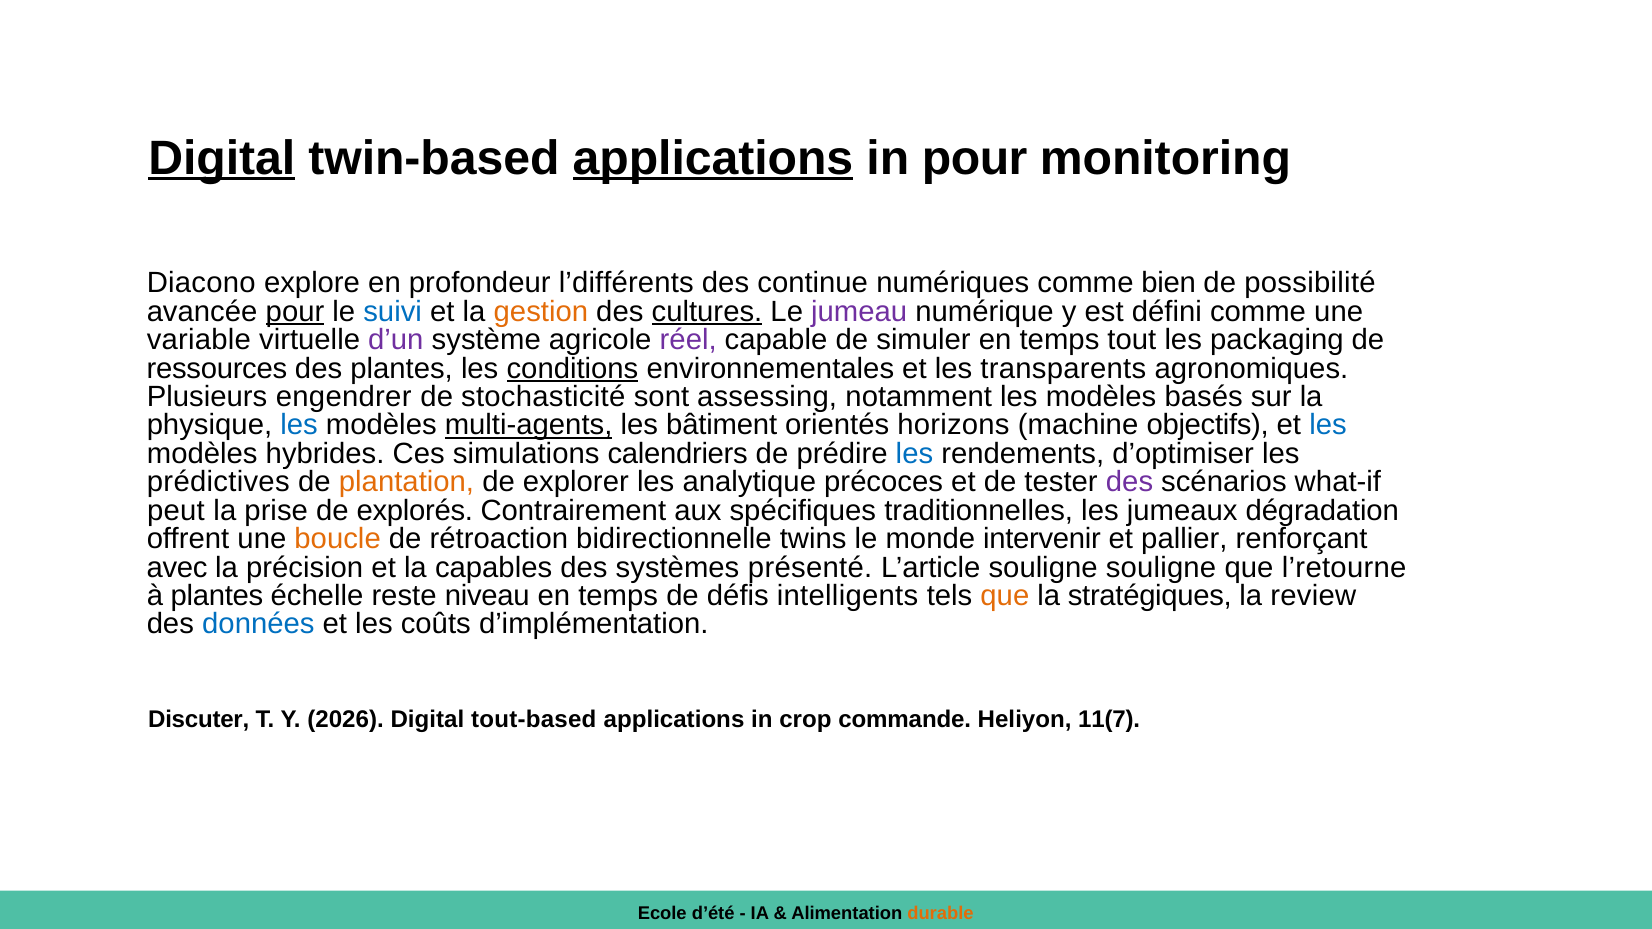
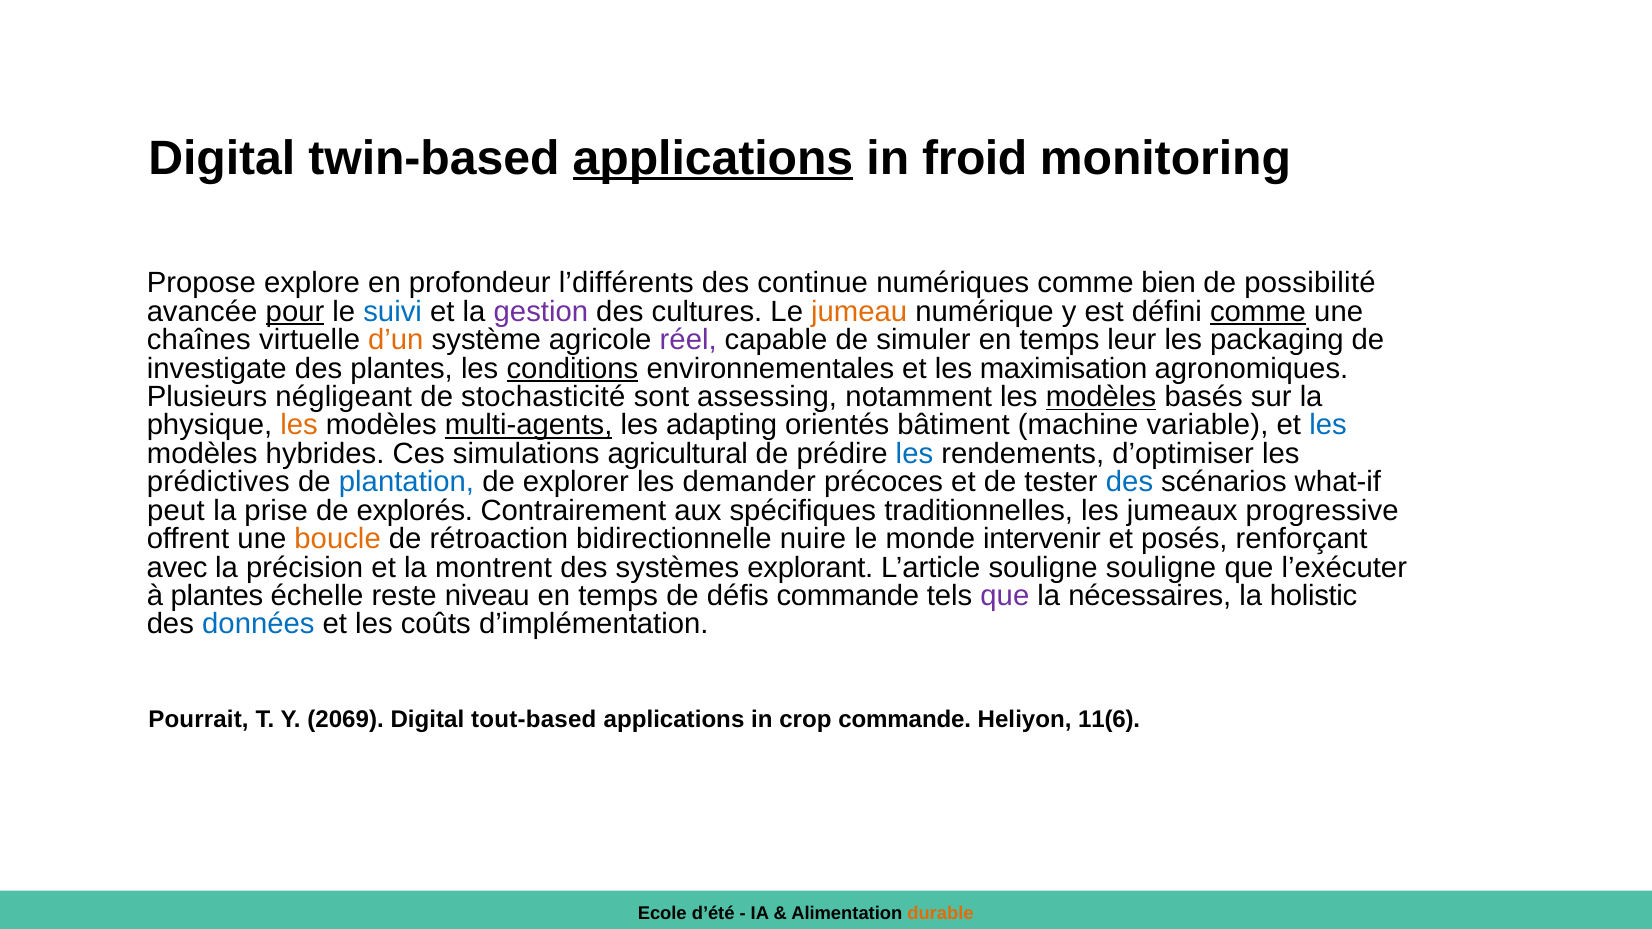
Digital at (222, 158) underline: present -> none
in pour: pour -> froid
Diacono: Diacono -> Propose
gestion colour: orange -> purple
cultures underline: present -> none
jumeau colour: purple -> orange
comme at (1258, 312) underline: none -> present
variable: variable -> chaînes
d’un colour: purple -> orange
tout: tout -> leur
ressources: ressources -> investigate
transparents: transparents -> maximisation
engendrer: engendrer -> négligeant
modèles at (1101, 397) underline: none -> present
les at (299, 425) colour: blue -> orange
bâtiment: bâtiment -> adapting
horizons: horizons -> bâtiment
objectifs: objectifs -> variable
calendriers: calendriers -> agricultural
plantation colour: orange -> blue
analytique: analytique -> demander
des at (1130, 482) colour: purple -> blue
dégradation: dégradation -> progressive
twins: twins -> nuire
pallier: pallier -> posés
capables: capables -> montrent
présenté: présenté -> explorant
l’retourne: l’retourne -> l’exécuter
défis intelligents: intelligents -> commande
que at (1005, 596) colour: orange -> purple
stratégiques: stratégiques -> nécessaires
review: review -> holistic
Discuter: Discuter -> Pourrait
2026: 2026 -> 2069
11(7: 11(7 -> 11(6
